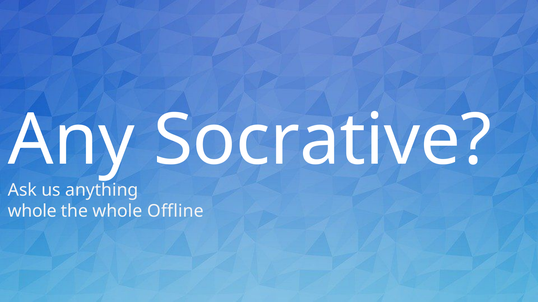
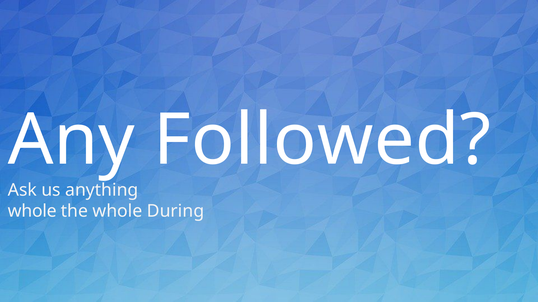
Socrative: Socrative -> Followed
Offline: Offline -> During
